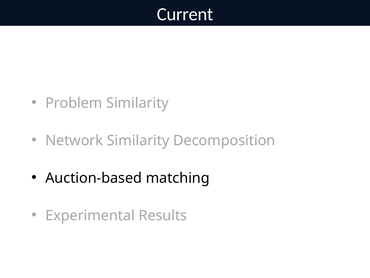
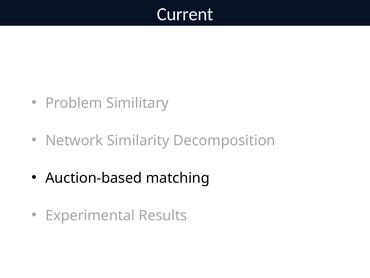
Problem Similarity: Similarity -> Similitary
